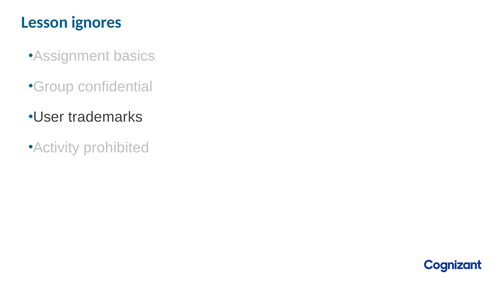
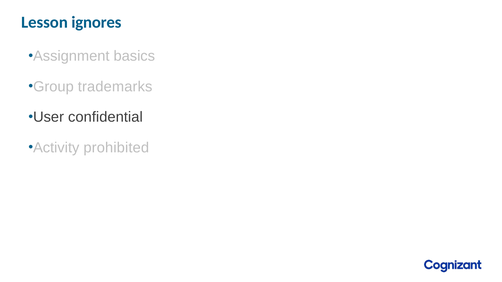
confidential: confidential -> trademarks
trademarks: trademarks -> confidential
